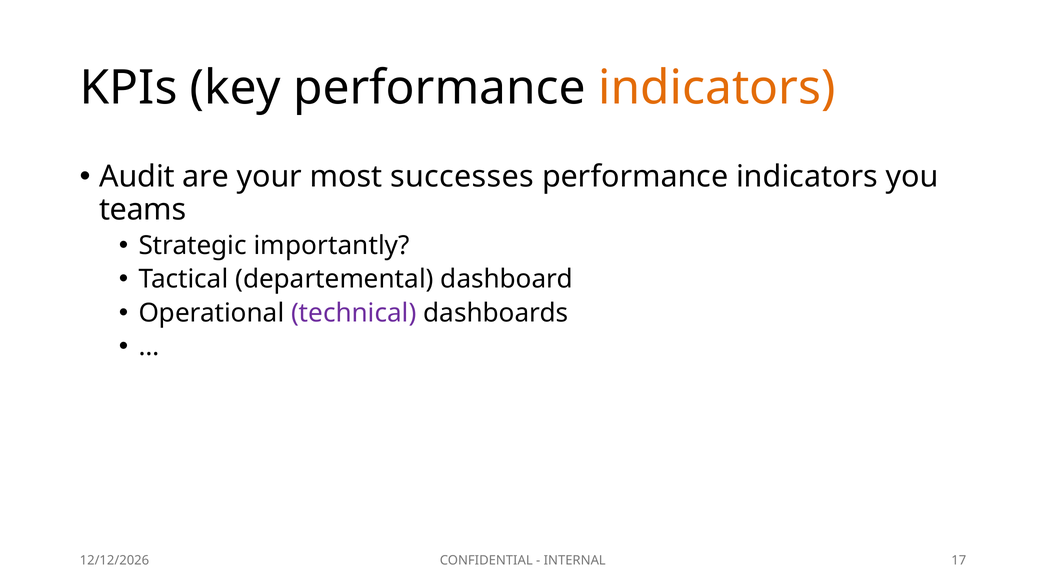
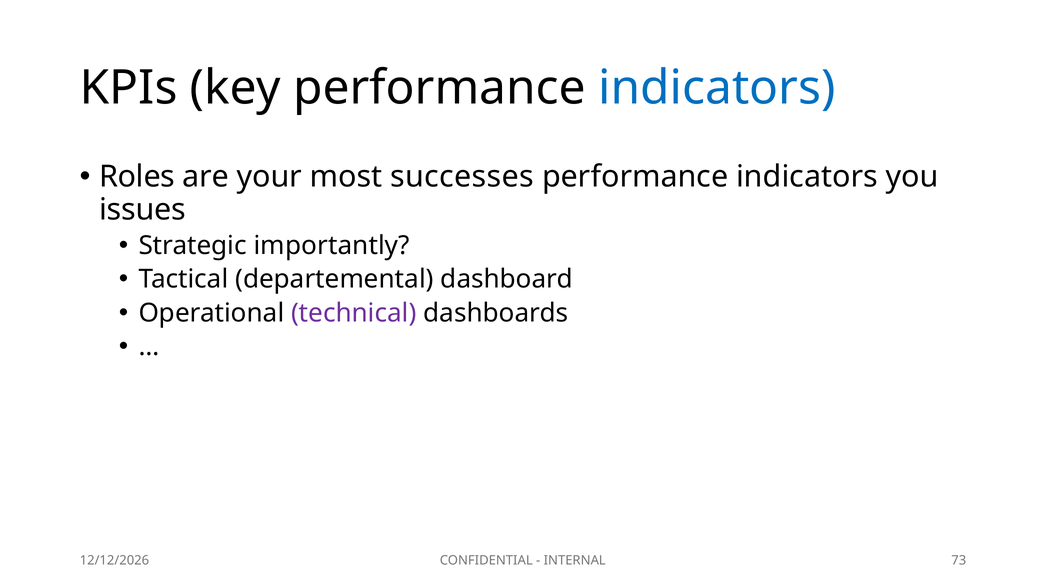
indicators at (717, 88) colour: orange -> blue
Audit: Audit -> Roles
teams: teams -> issues
17: 17 -> 73
